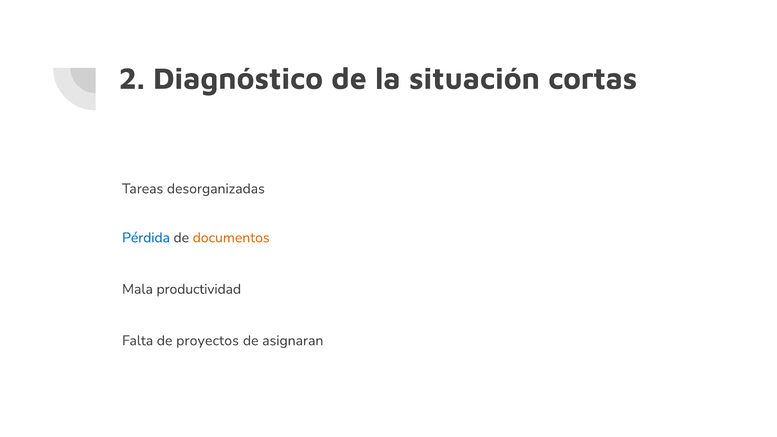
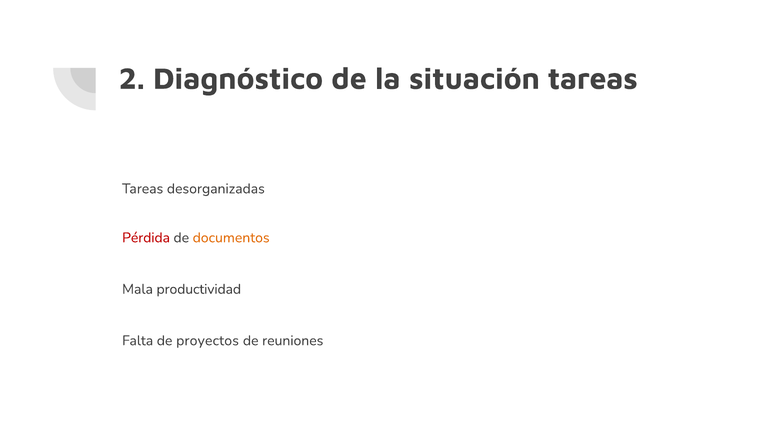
situación cortas: cortas -> tareas
Pérdida colour: blue -> red
asignaran: asignaran -> reuniones
